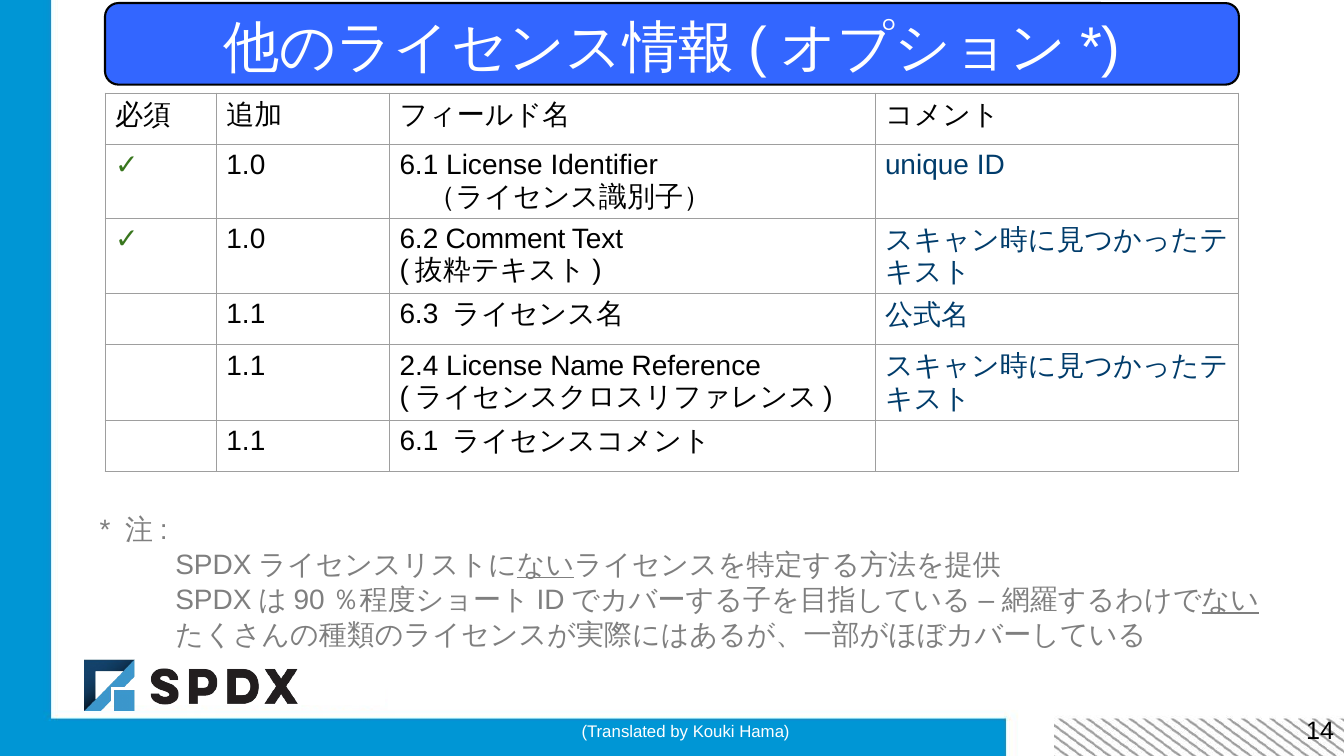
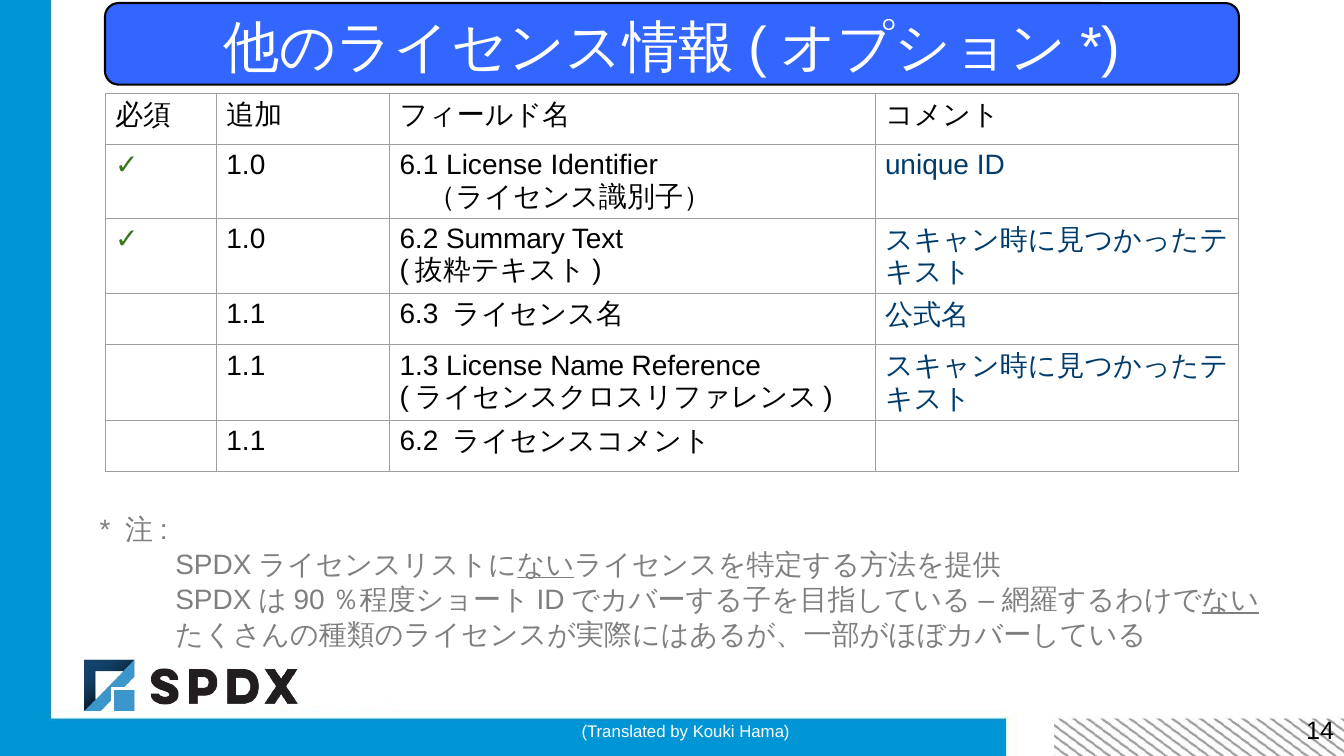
Comment: Comment -> Summary
2.4: 2.4 -> 1.3
1.1 6.1: 6.1 -> 6.2
